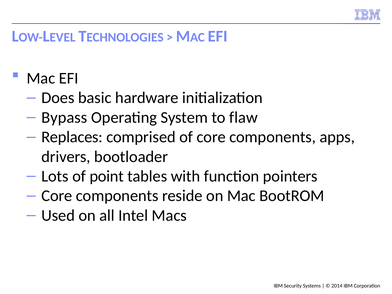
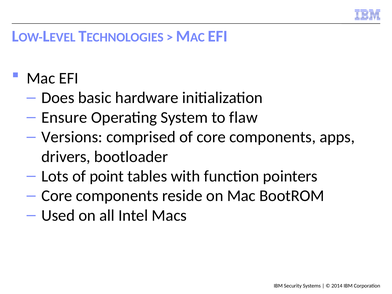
Bypass: Bypass -> Ensure
Replaces: Replaces -> Versions
